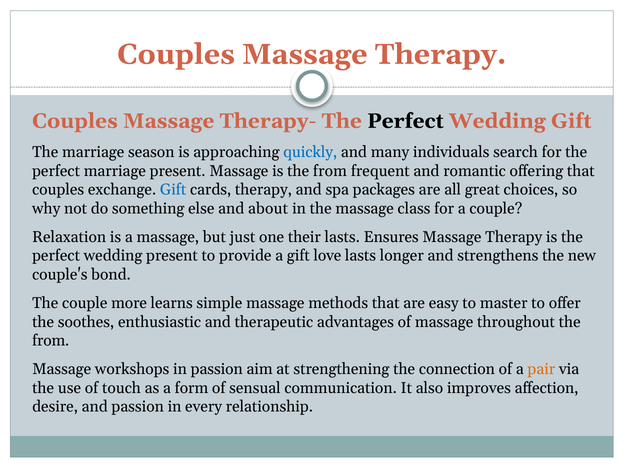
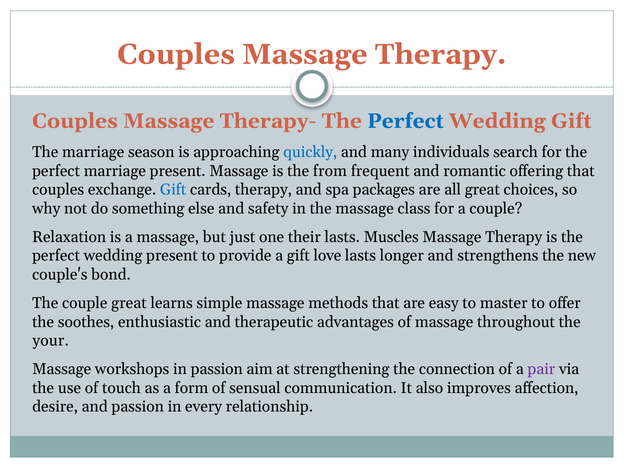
Perfect at (406, 121) colour: black -> blue
about: about -> safety
Ensures: Ensures -> Muscles
couple more: more -> great
from at (51, 341): from -> your
pair colour: orange -> purple
